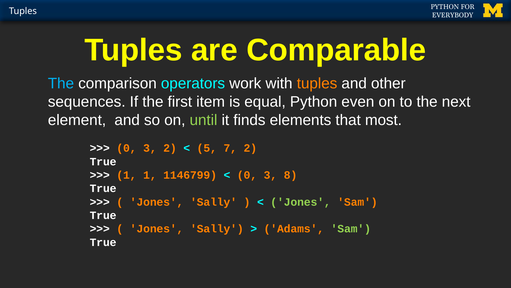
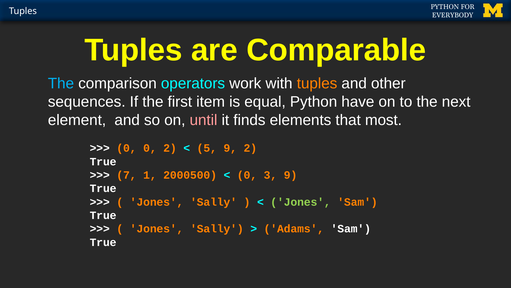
even: even -> have
until colour: light green -> pink
3 at (150, 148): 3 -> 0
5 7: 7 -> 9
1 at (126, 175): 1 -> 7
1146799: 1146799 -> 2000500
3 8: 8 -> 9
Sam at (351, 228) colour: light green -> white
